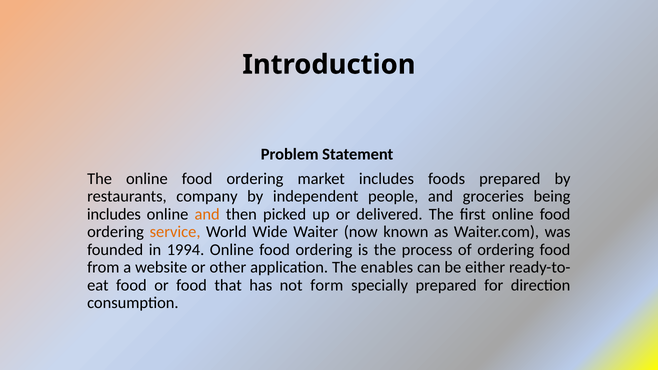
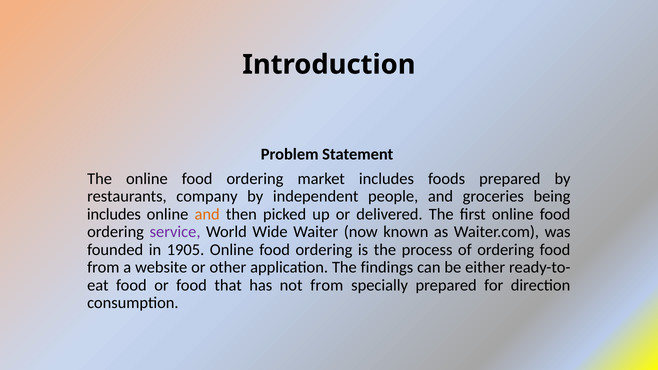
service colour: orange -> purple
1994: 1994 -> 1905
enables: enables -> findings
not form: form -> from
